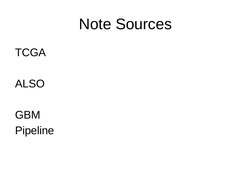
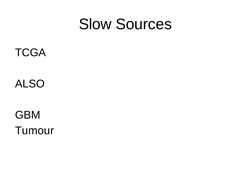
Note: Note -> Slow
Pipeline: Pipeline -> Tumour
